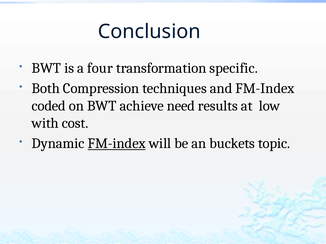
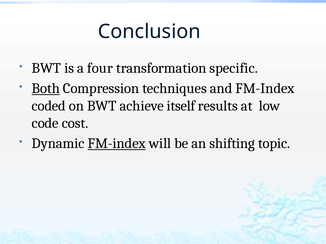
Both underline: none -> present
need: need -> itself
with: with -> code
buckets: buckets -> shifting
